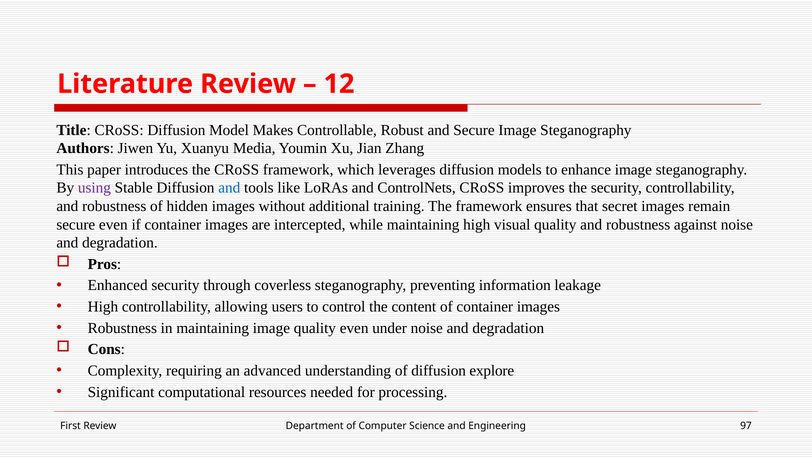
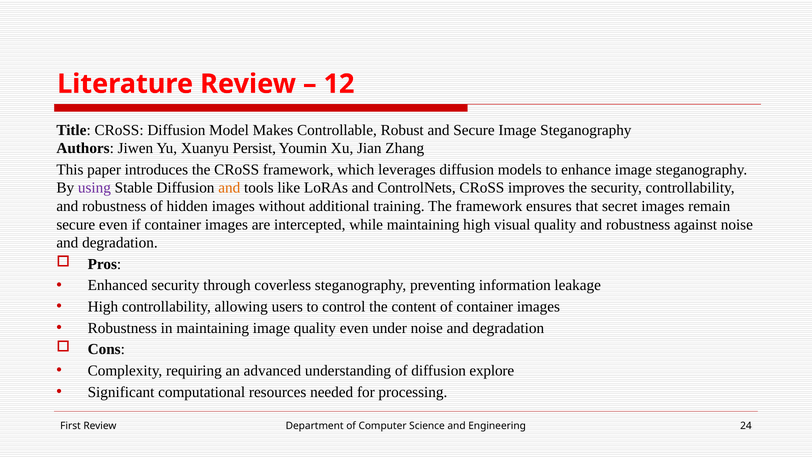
Media: Media -> Persist
and at (229, 188) colour: blue -> orange
97: 97 -> 24
